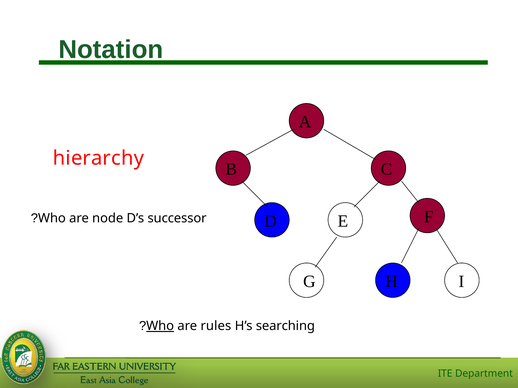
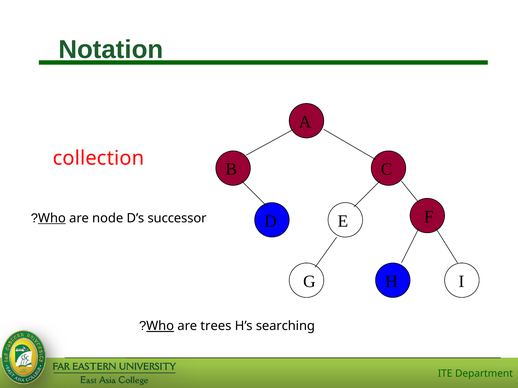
hierarchy: hierarchy -> collection
Who at (52, 218) underline: none -> present
rules: rules -> trees
